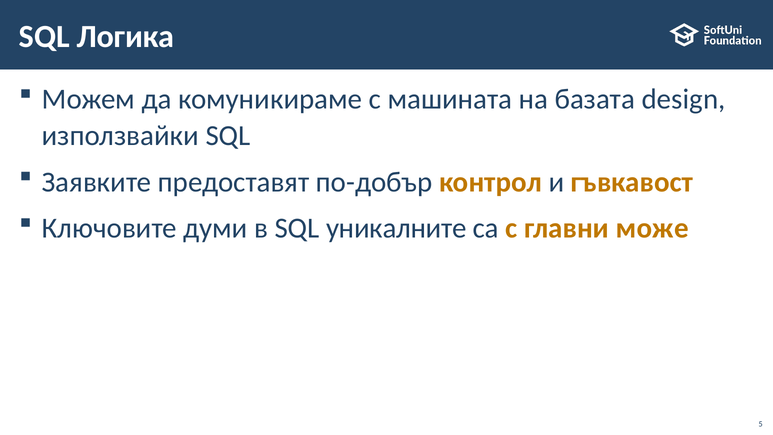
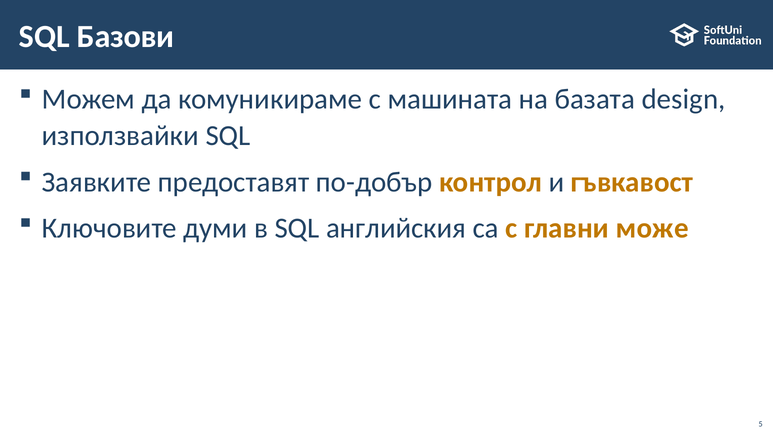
Логика: Логика -> Базови
уникалните: уникалните -> английския
